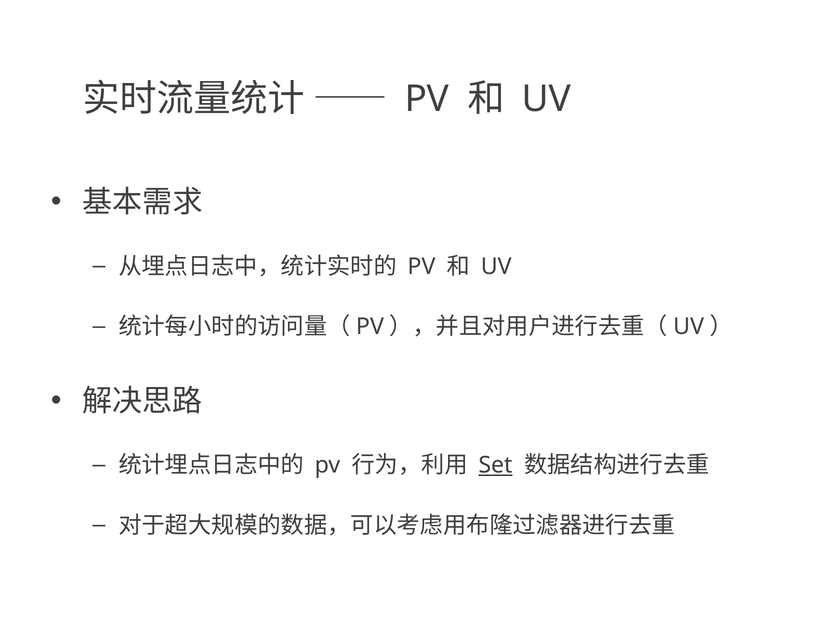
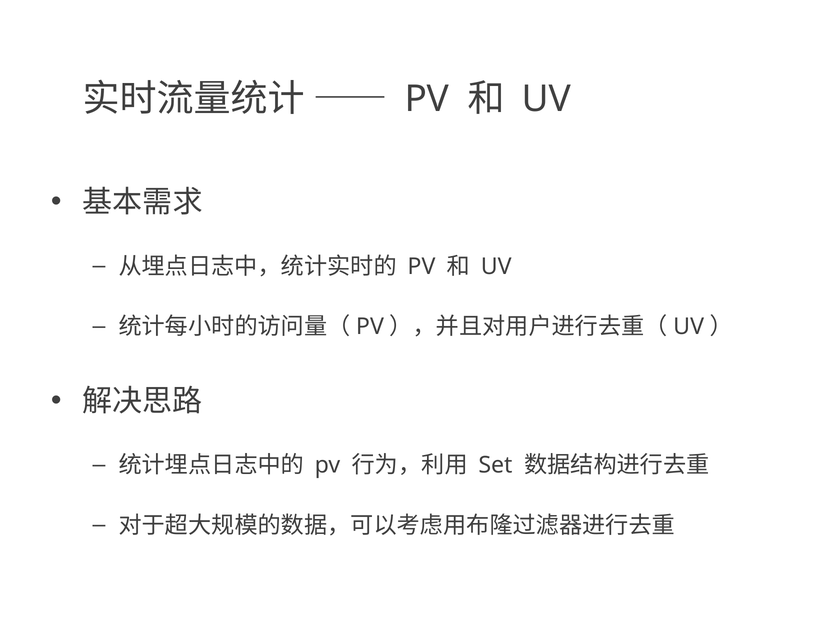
Set underline: present -> none
